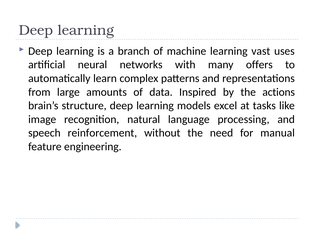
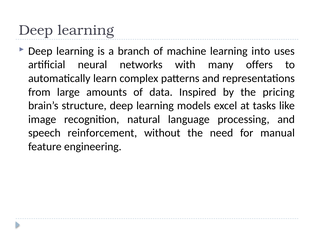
vast: vast -> into
actions: actions -> pricing
